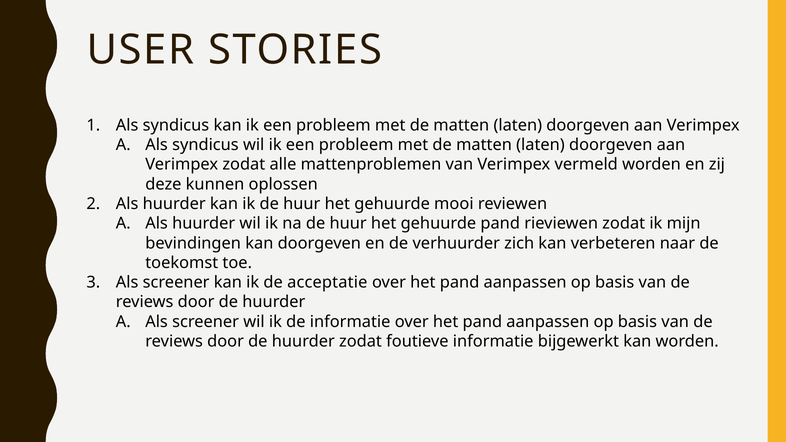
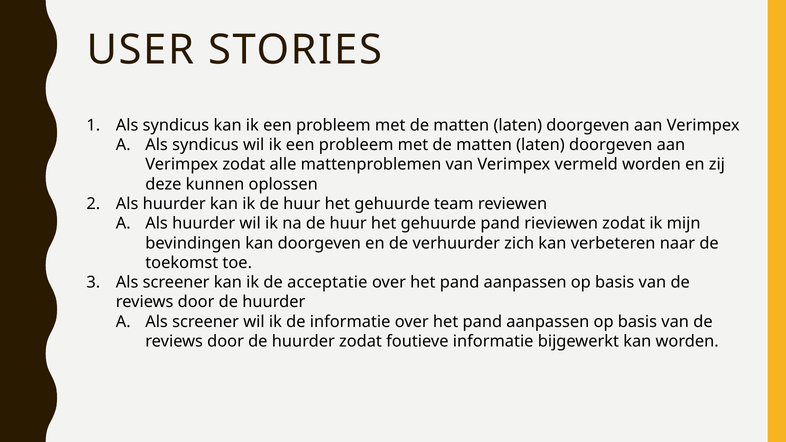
mooi: mooi -> team
